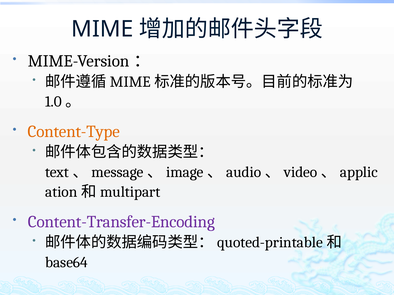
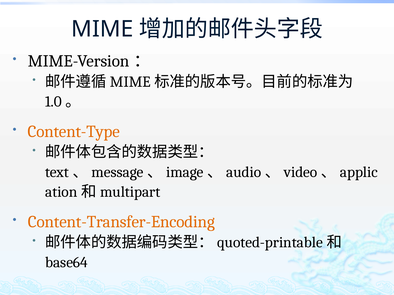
Content-Transfer-Encoding colour: purple -> orange
